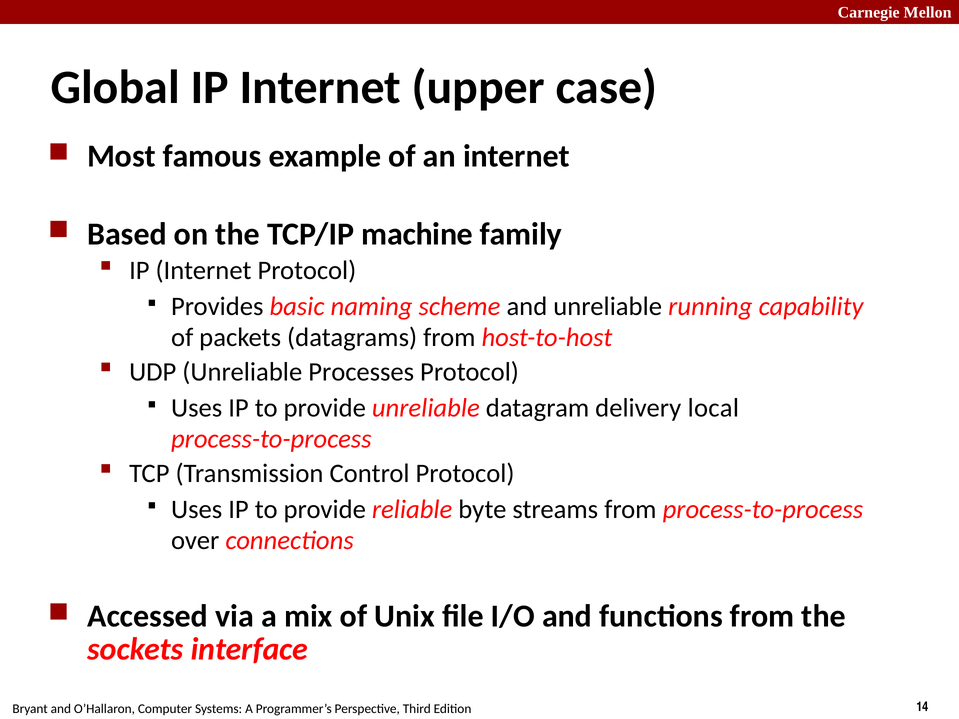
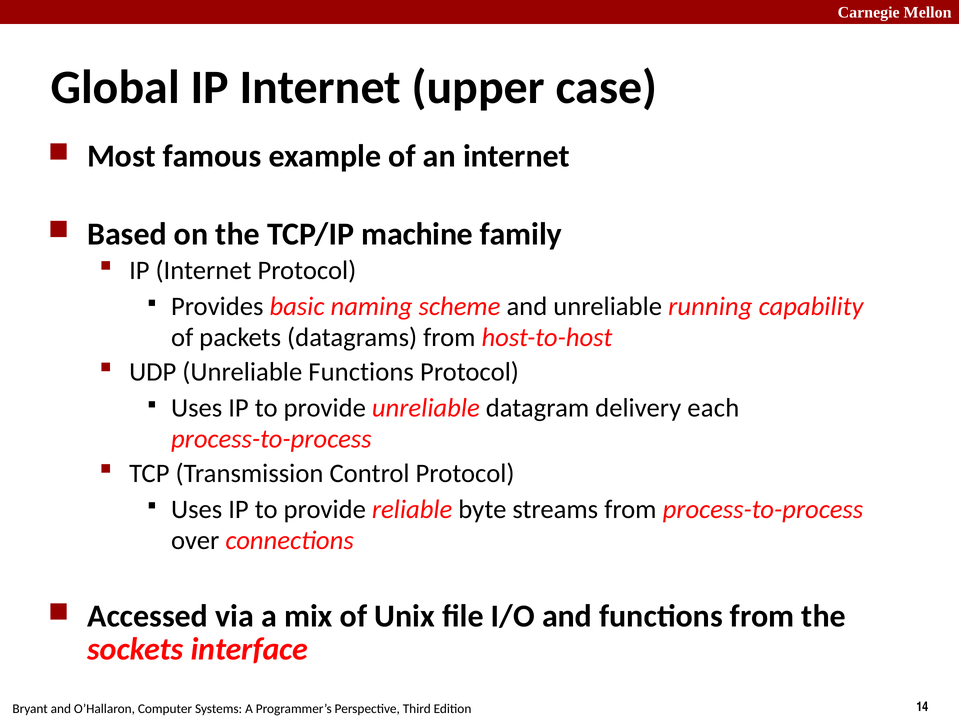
Unreliable Processes: Processes -> Functions
local: local -> each
